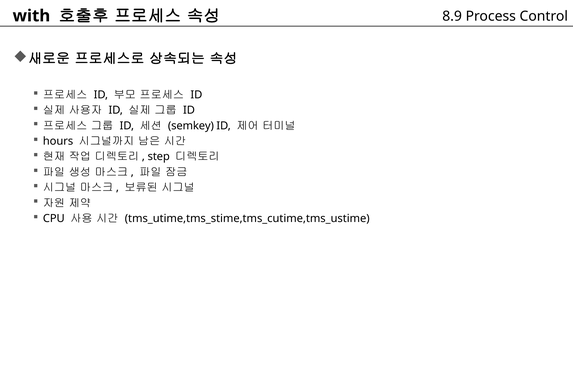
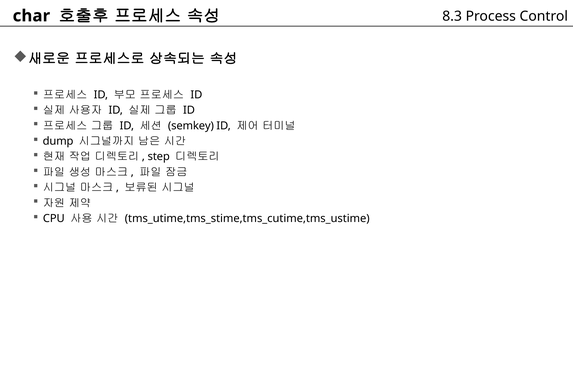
8.9: 8.9 -> 8.3
with: with -> char
hours: hours -> dump
